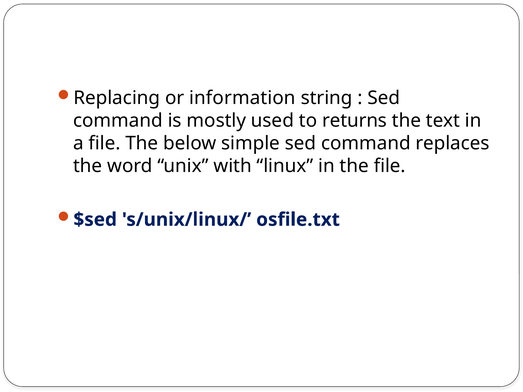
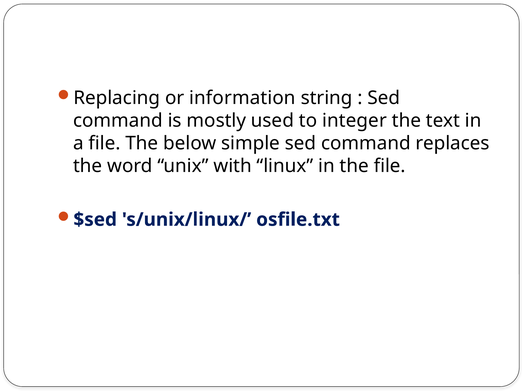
returns: returns -> integer
